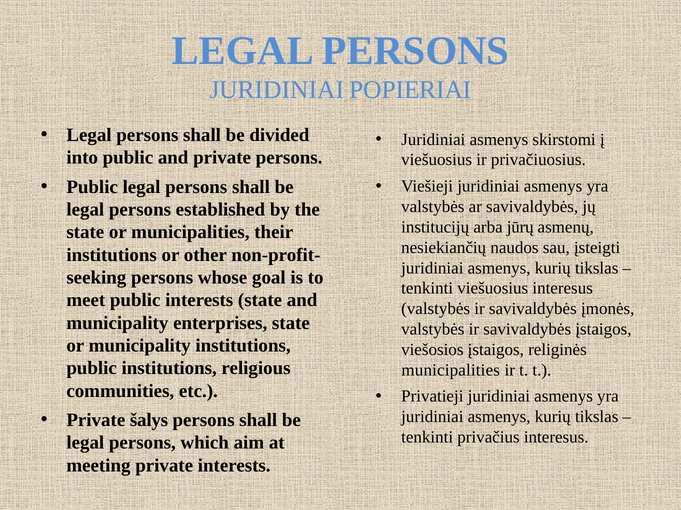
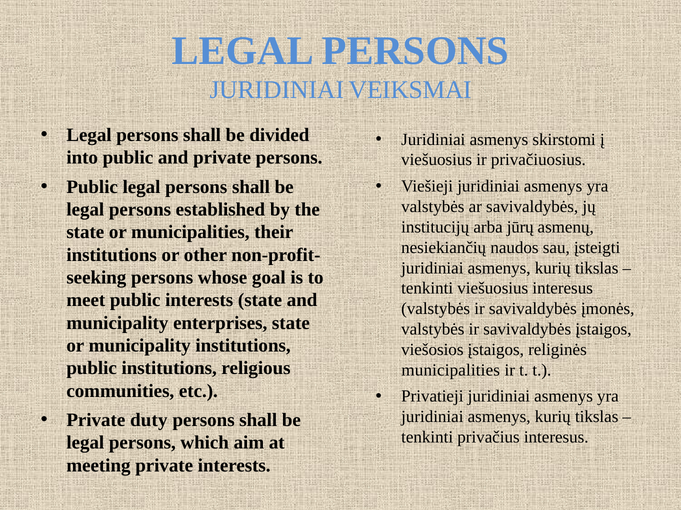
POPIERIAI: POPIERIAI -> VEIKSMAI
šalys: šalys -> duty
